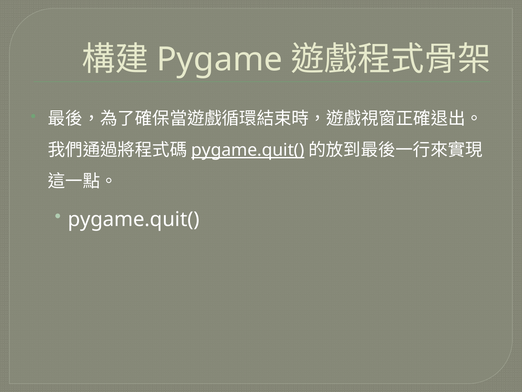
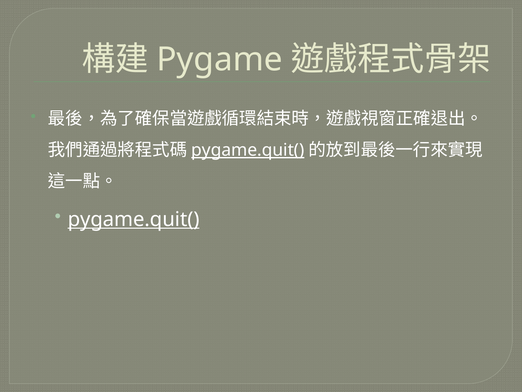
pygame.quit( at (134, 219) underline: none -> present
